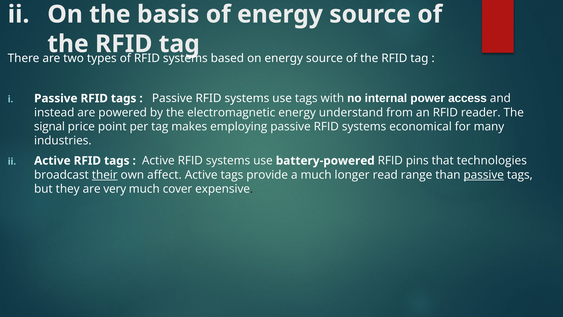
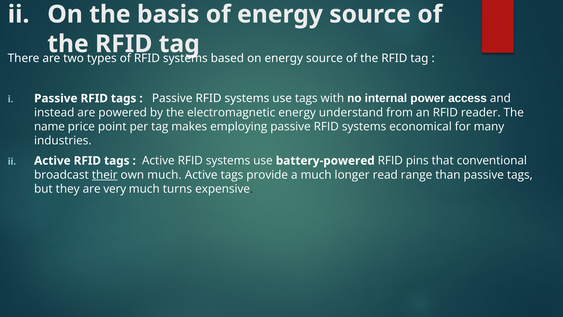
signal: signal -> name
technologies: technologies -> conventional
own affect: affect -> much
passive at (484, 175) underline: present -> none
cover: cover -> turns
